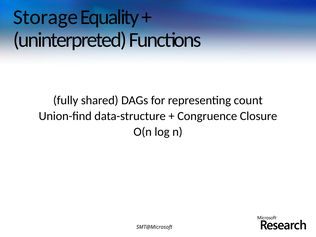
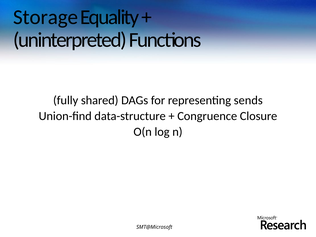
count: count -> sends
